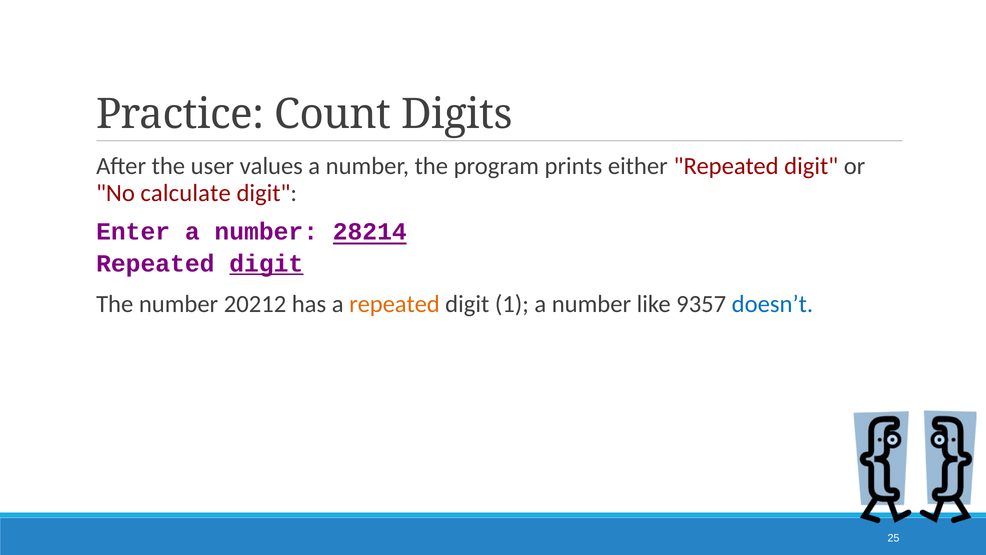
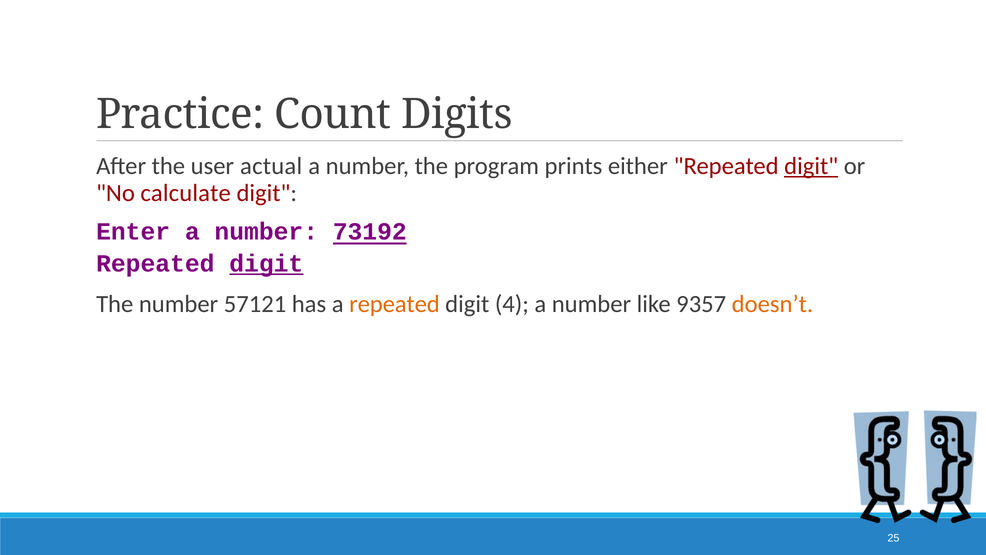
values: values -> actual
digit at (811, 166) underline: none -> present
28214: 28214 -> 73192
20212: 20212 -> 57121
1: 1 -> 4
doesn’t colour: blue -> orange
